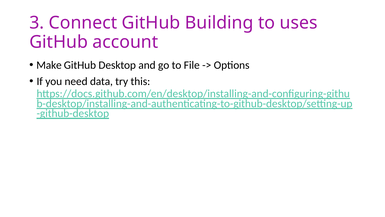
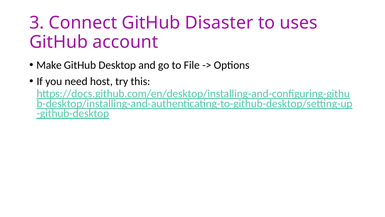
Building: Building -> Disaster
data: data -> host
